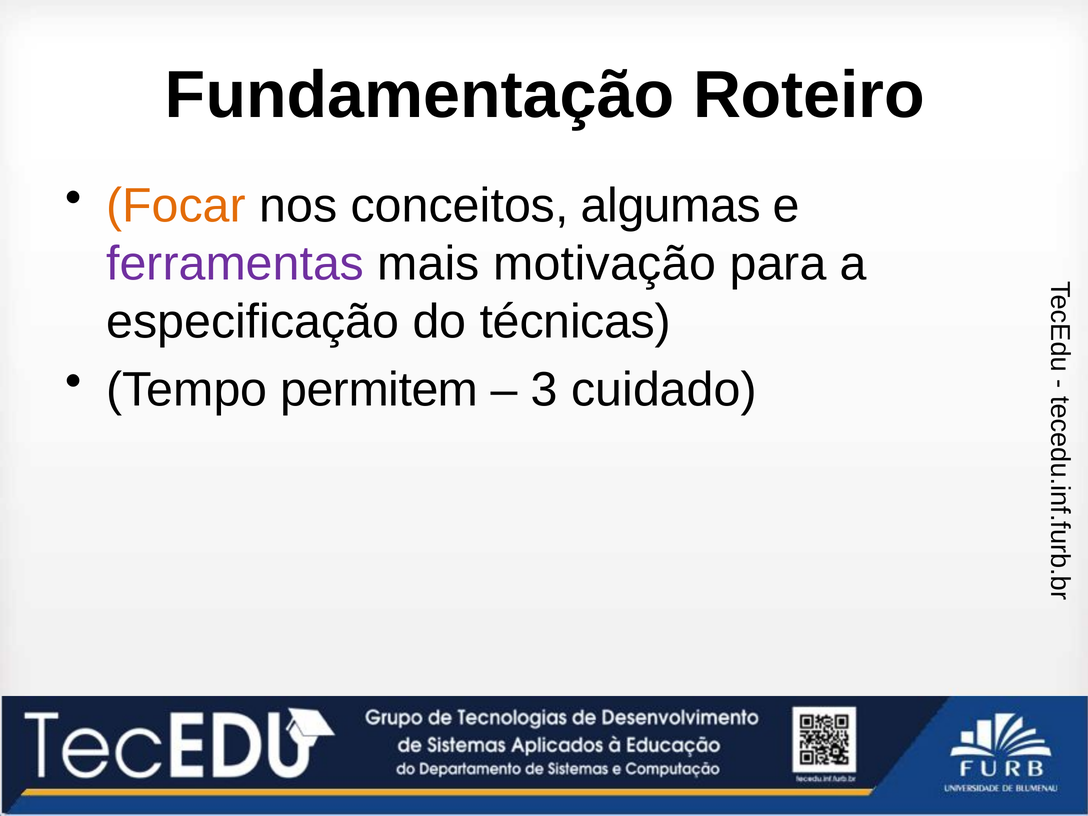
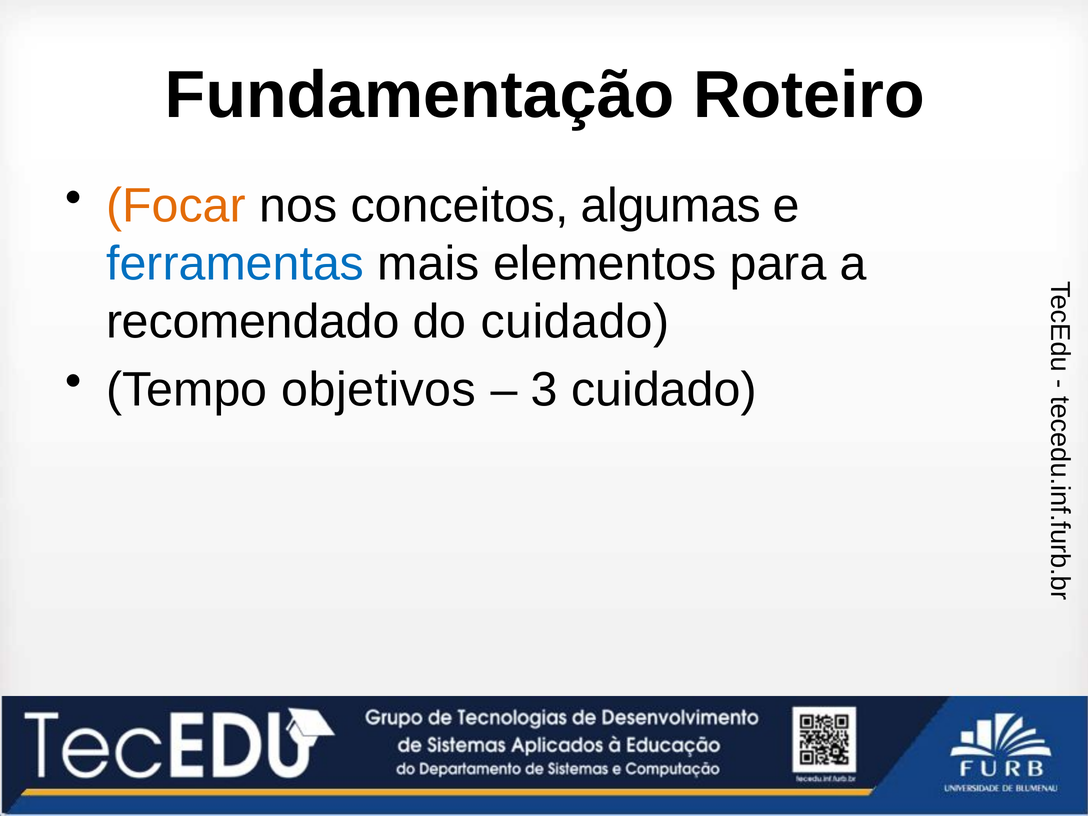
ferramentas colour: purple -> blue
motivação: motivação -> elementos
especificação: especificação -> recomendado
do técnicas: técnicas -> cuidado
permitem: permitem -> objetivos
